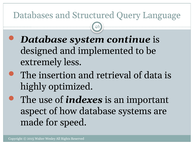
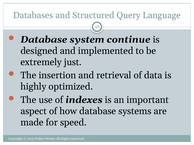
less: less -> just
